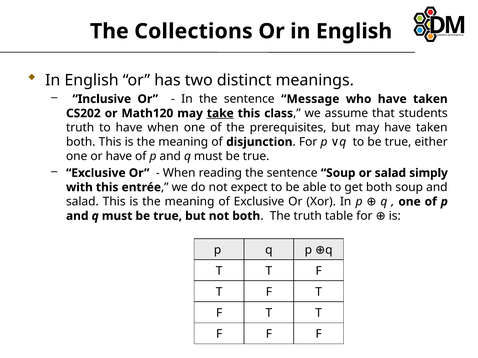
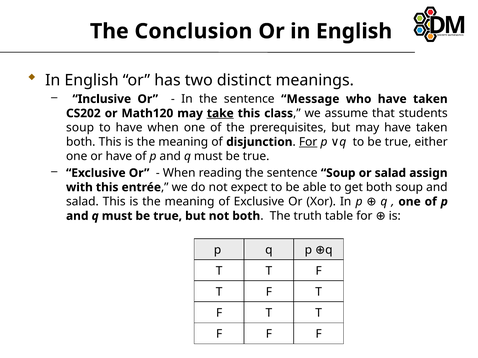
Collections: Collections -> Conclusion
truth at (80, 128): truth -> soup
For at (308, 142) underline: none -> present
simply: simply -> assign
